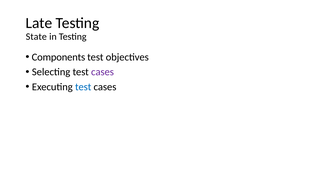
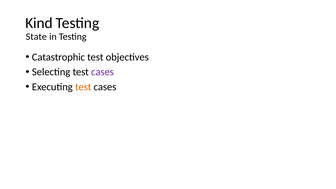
Late: Late -> Kind
Components: Components -> Catastrophic
test at (83, 87) colour: blue -> orange
